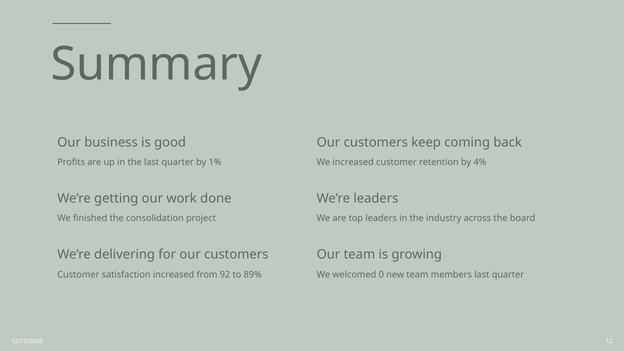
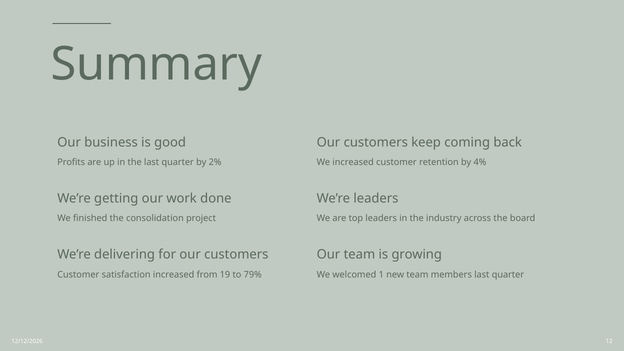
1%: 1% -> 2%
92: 92 -> 19
89%: 89% -> 79%
0: 0 -> 1
